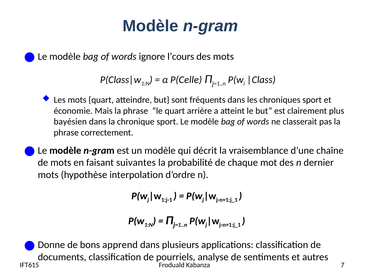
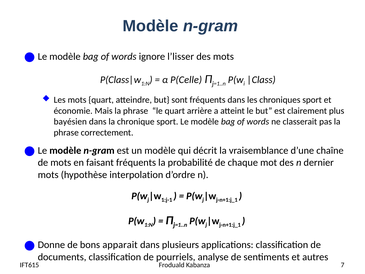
l’cours: l’cours -> l’lisser
faisant suivantes: suivantes -> fréquents
apprend: apprend -> apparait
